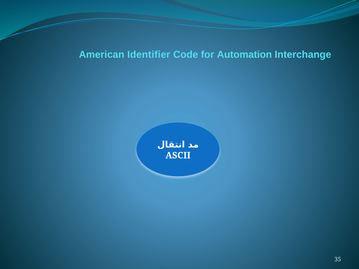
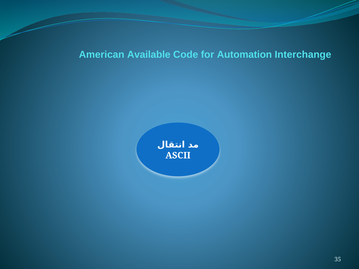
Identifier: Identifier -> Available
